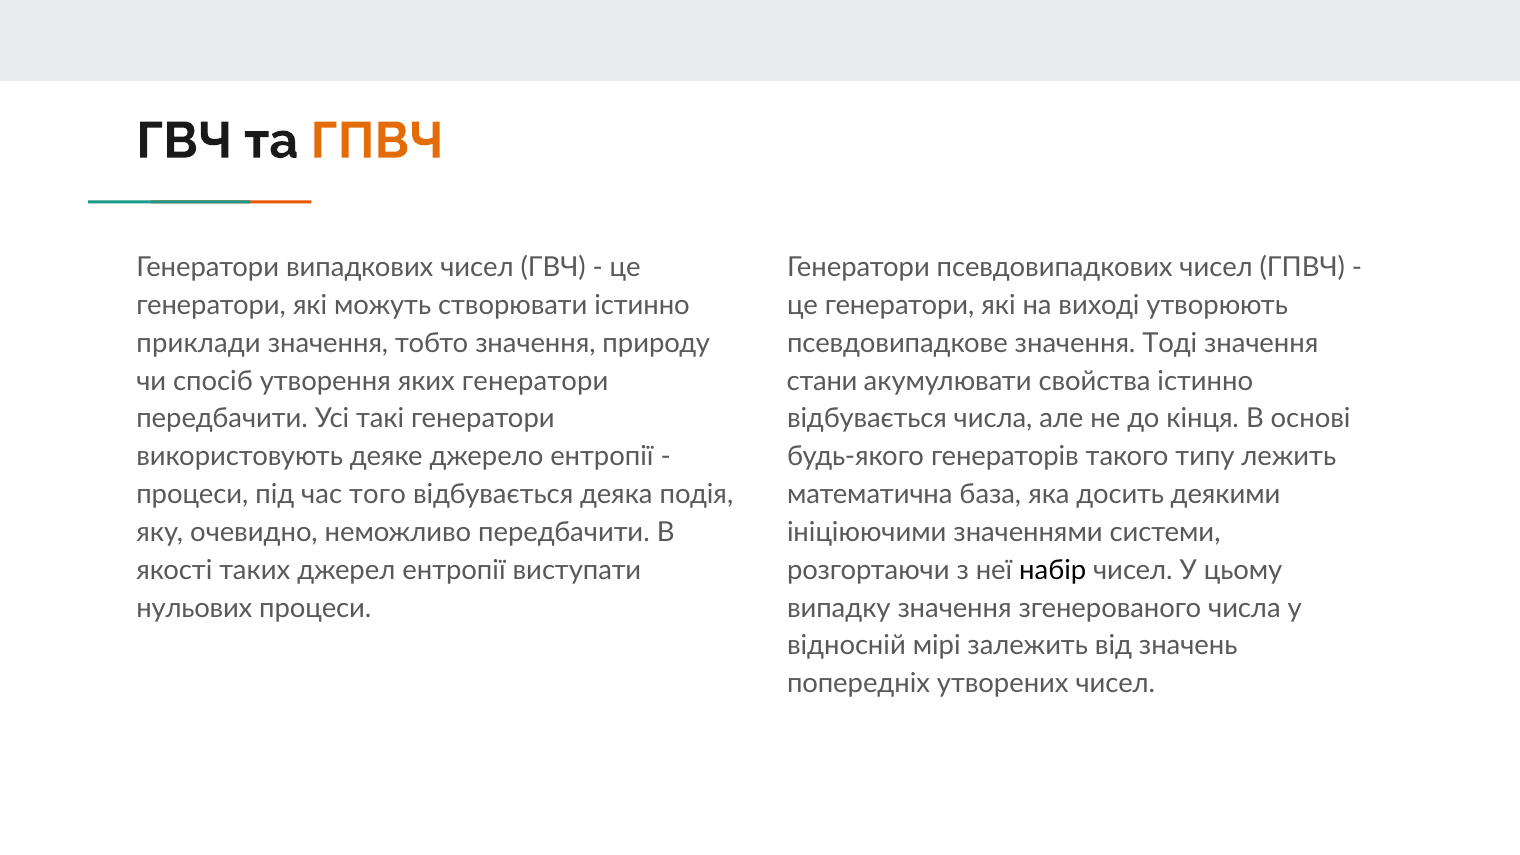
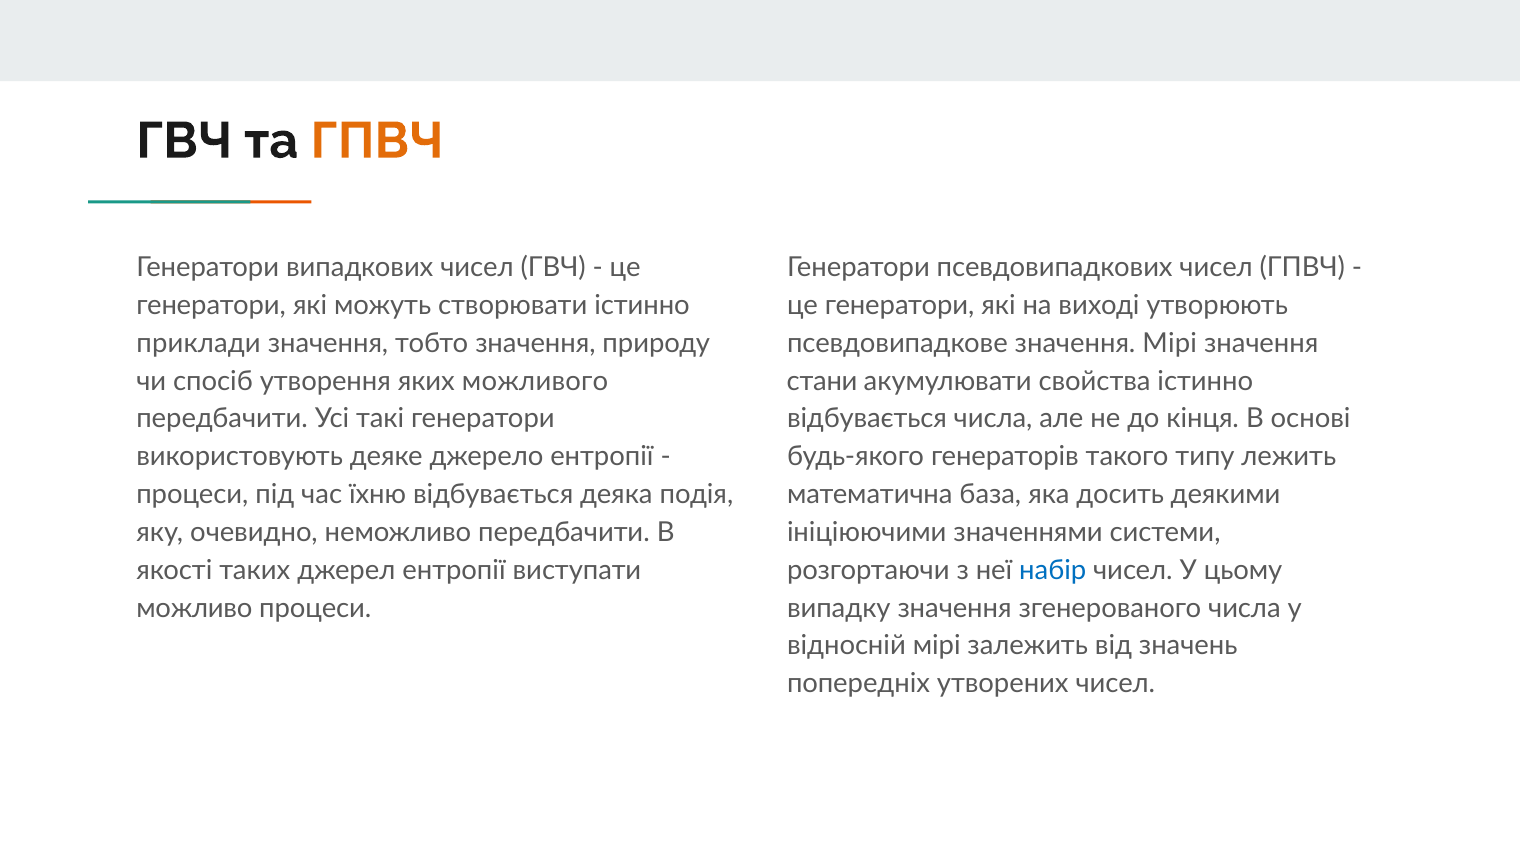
значення Тоді: Тоді -> Мірі
яких генератори: генератори -> можливого
того: того -> їхню
набір colour: black -> blue
нульових: нульових -> можливо
